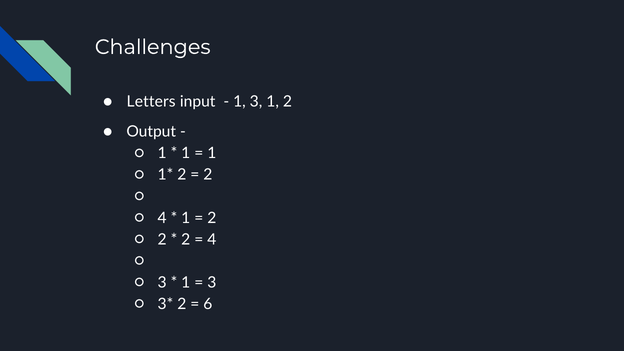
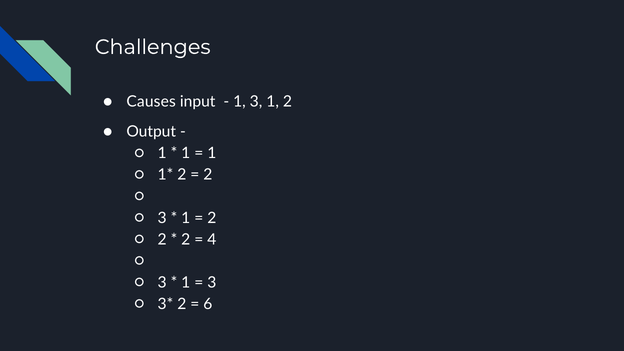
Letters: Letters -> Causes
4 at (162, 218): 4 -> 3
